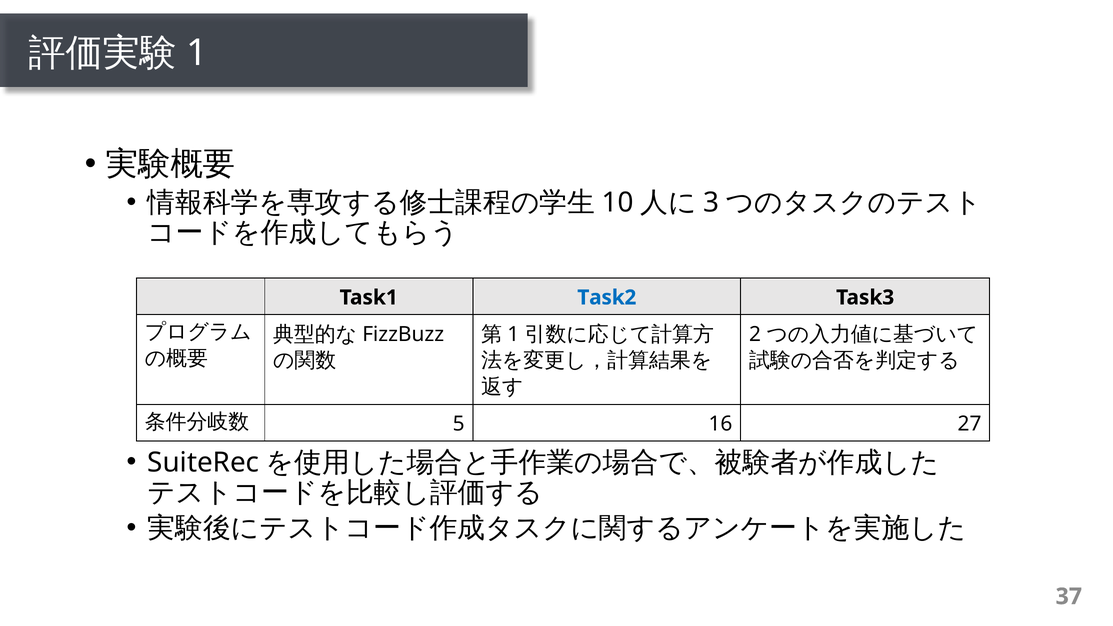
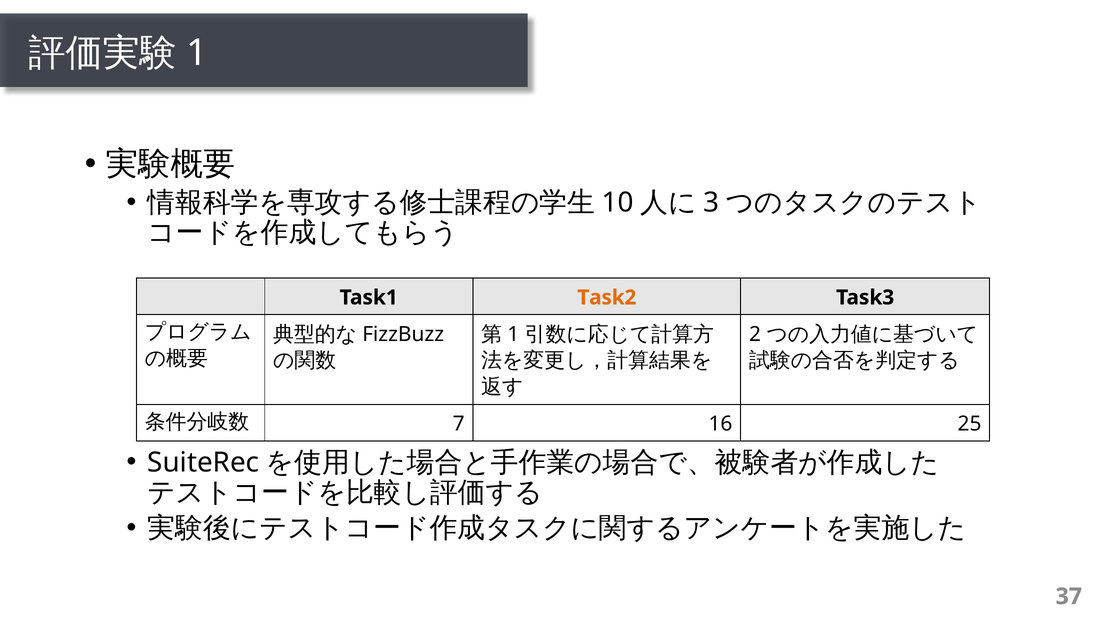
Task2 colour: blue -> orange
5: 5 -> 7
27: 27 -> 25
